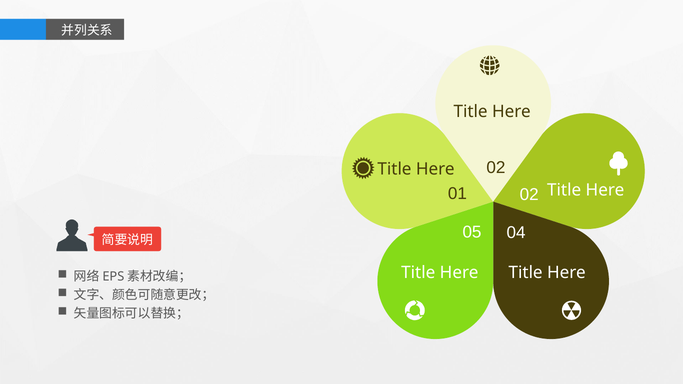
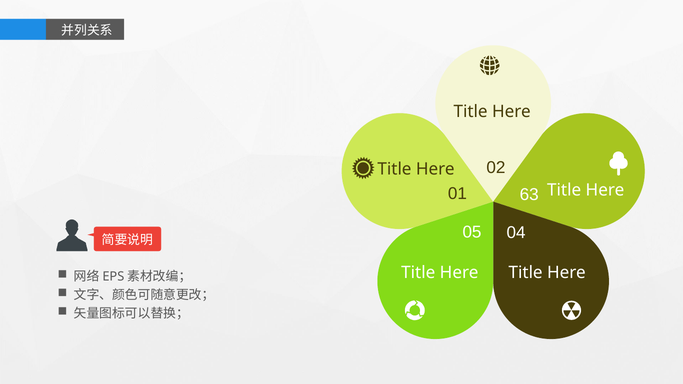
01 02: 02 -> 63
